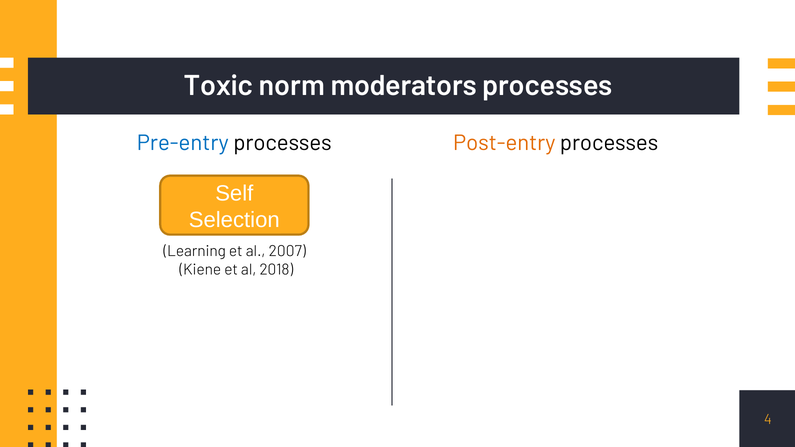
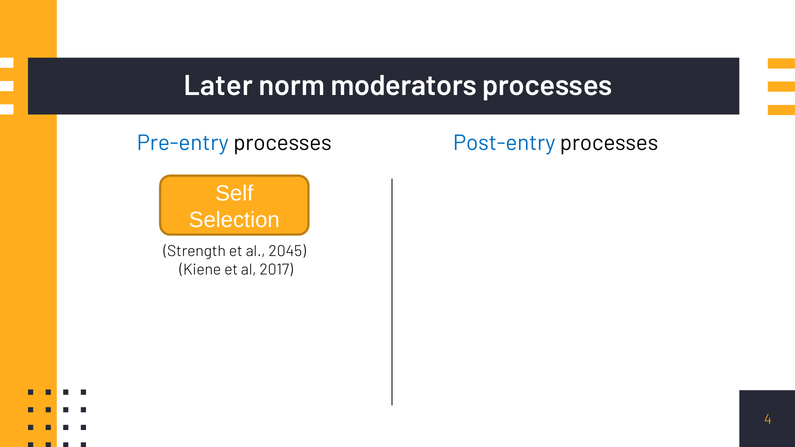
Toxic: Toxic -> Later
Post-entry colour: orange -> blue
Learning: Learning -> Strength
2007: 2007 -> 2045
2018: 2018 -> 2017
